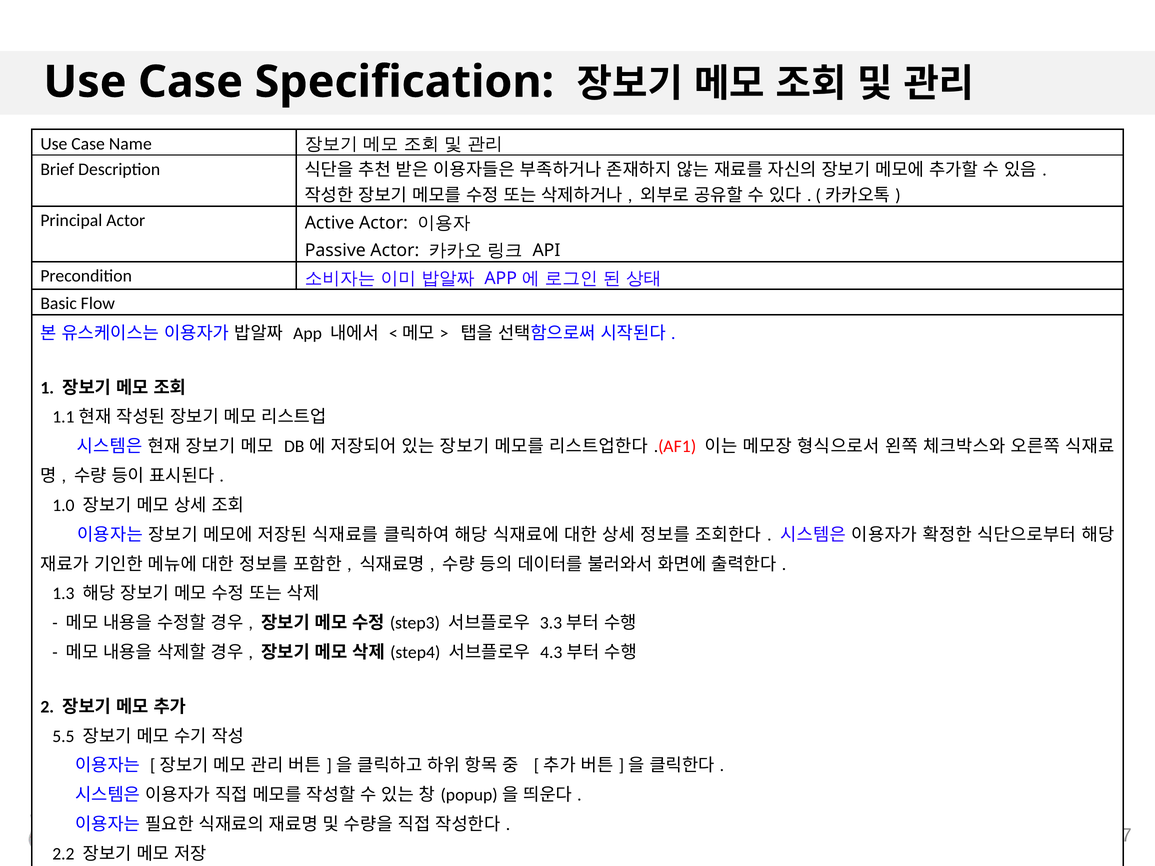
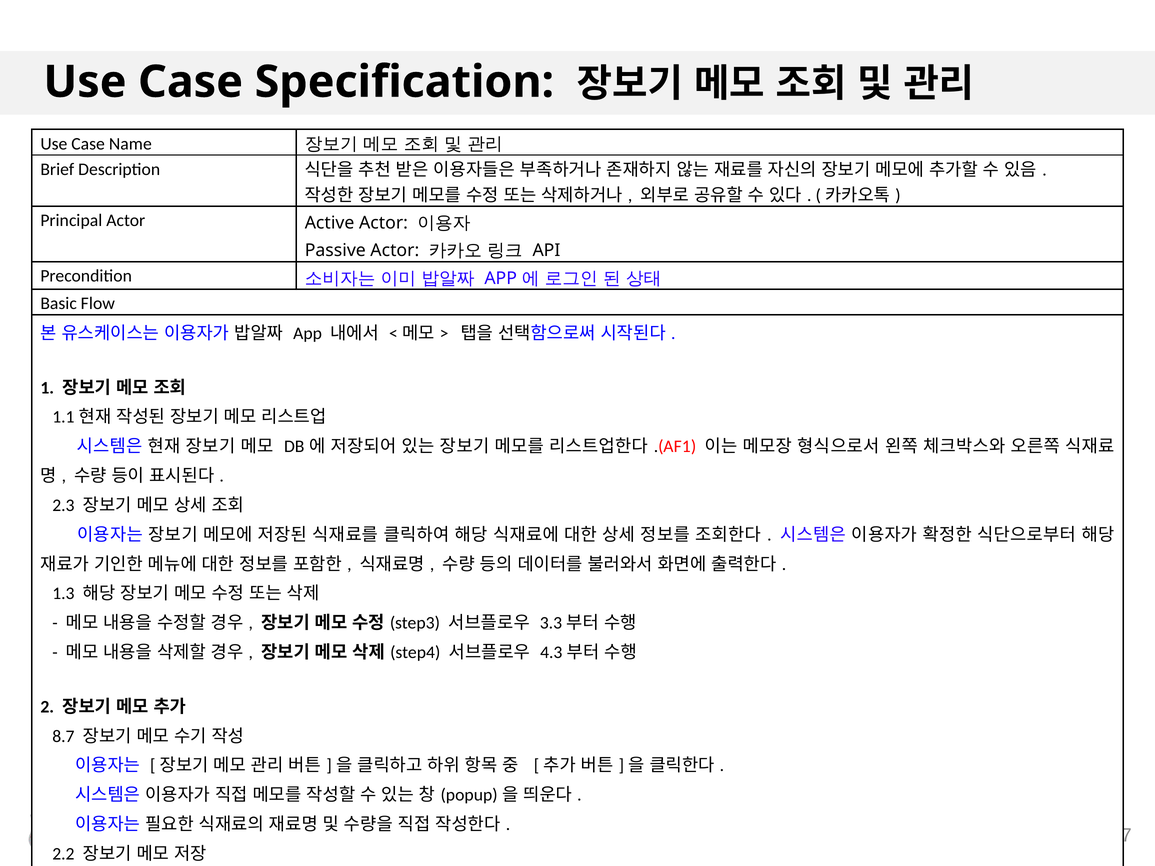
1.0: 1.0 -> 2.3
5.5: 5.5 -> 8.7
